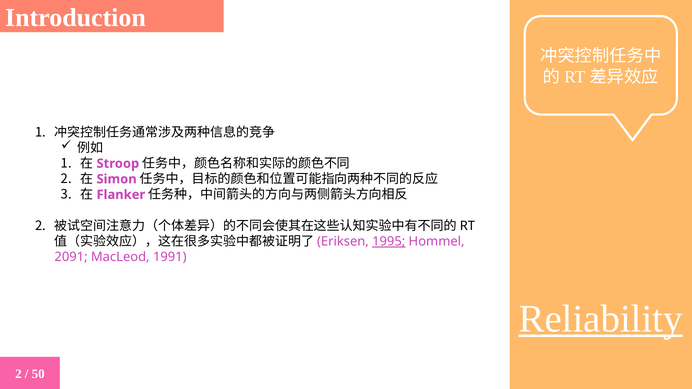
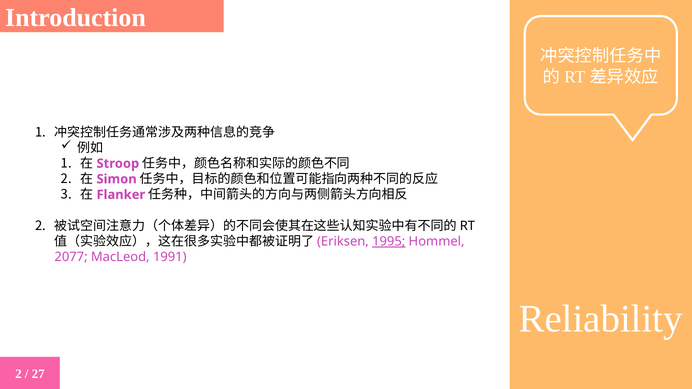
2091: 2091 -> 2077
Reliability underline: present -> none
50: 50 -> 27
